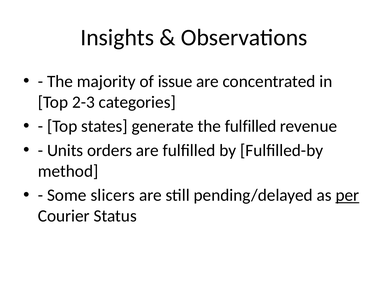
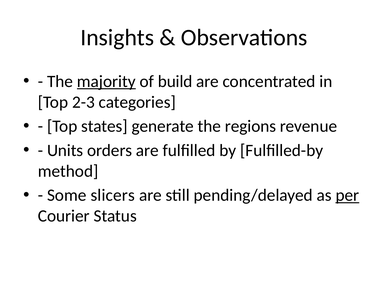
majority underline: none -> present
issue: issue -> build
the fulfilled: fulfilled -> regions
